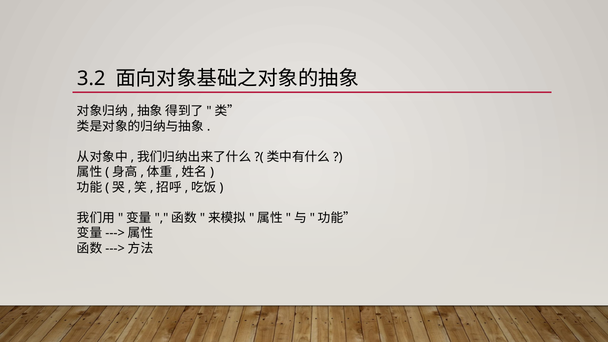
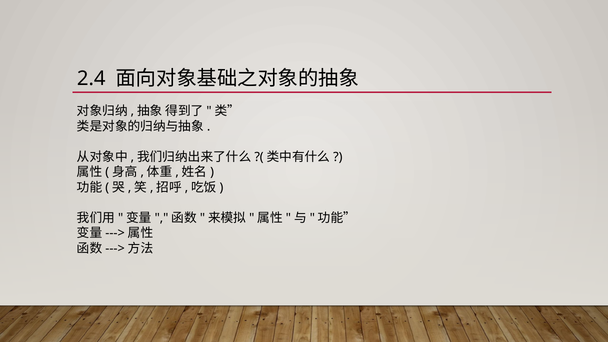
3.2: 3.2 -> 2.4
